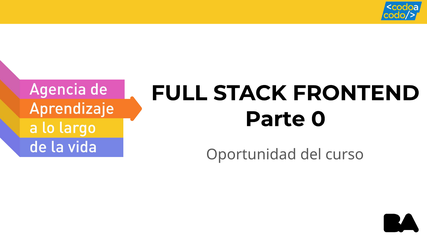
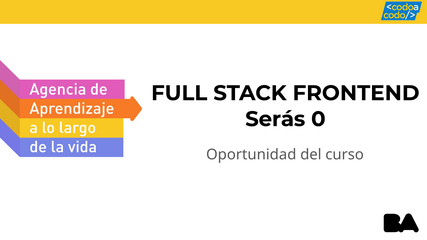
Parte: Parte -> Serás
